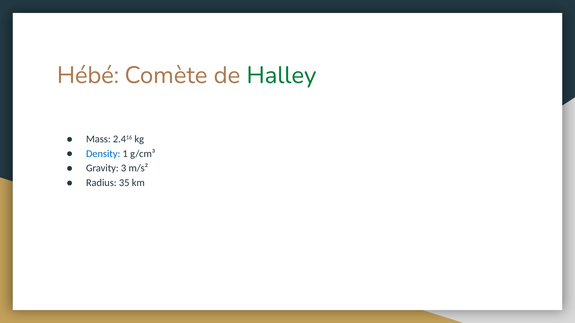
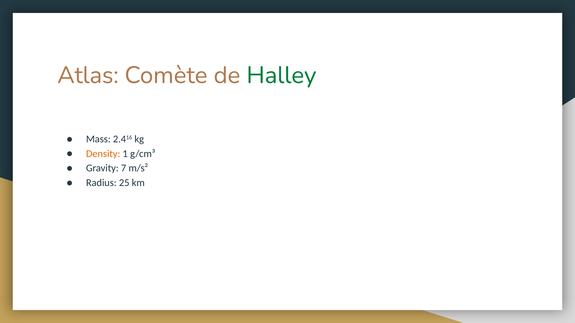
Hébé: Hébé -> Atlas
Density colour: blue -> orange
3: 3 -> 7
35: 35 -> 25
